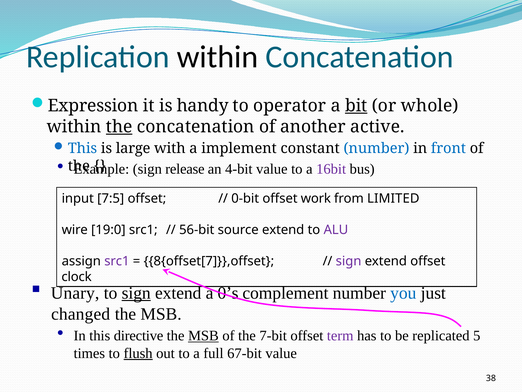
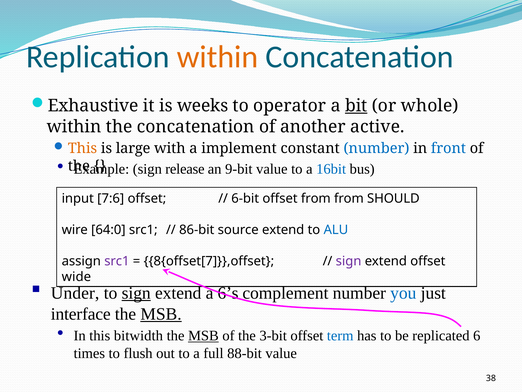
within at (218, 57) colour: black -> orange
Expression: Expression -> Exhaustive
handy: handy -> weeks
the at (119, 127) underline: present -> none
This at (82, 148) colour: blue -> orange
4-bit: 4-bit -> 9-bit
16bit colour: purple -> blue
7:5: 7:5 -> 7:6
0-bit: 0-bit -> 6-bit
offset work: work -> from
LIMITED: LIMITED -> SHOULD
19:0: 19:0 -> 64:0
56-bit: 56-bit -> 86-bit
ALU colour: purple -> blue
clock: clock -> wide
Unary: Unary -> Under
0’s: 0’s -> 6’s
changed: changed -> interface
MSB at (161, 314) underline: none -> present
directive: directive -> bitwidth
7-bit: 7-bit -> 3-bit
term colour: purple -> blue
5: 5 -> 6
flush underline: present -> none
67-bit: 67-bit -> 88-bit
